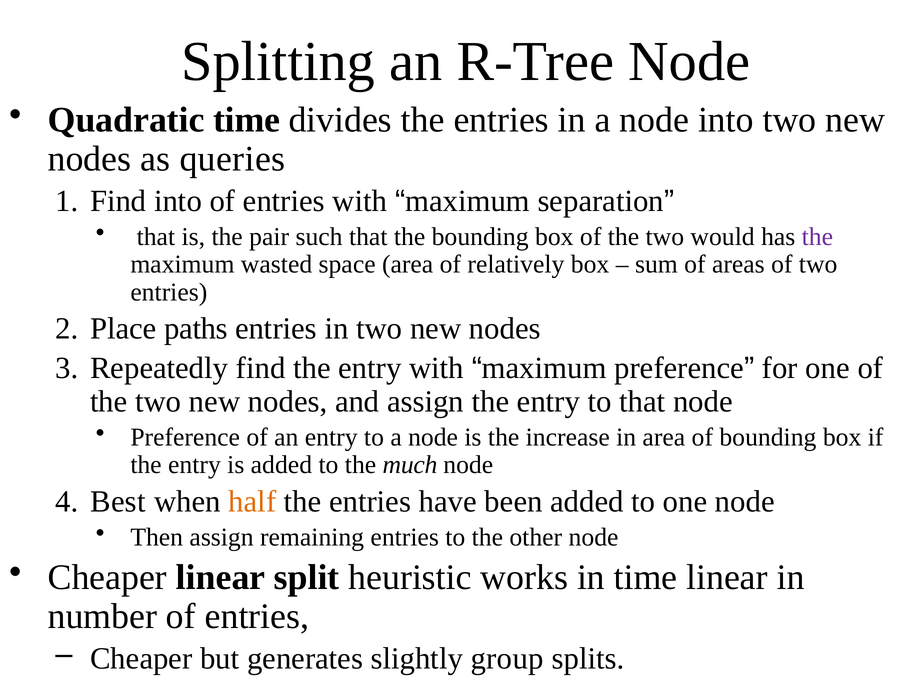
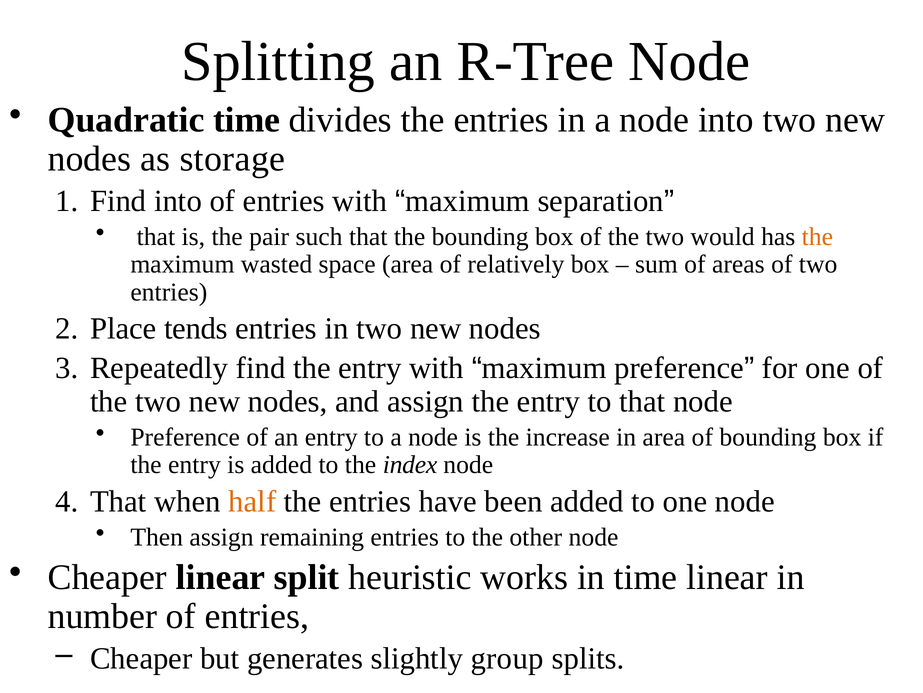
queries: queries -> storage
the at (817, 236) colour: purple -> orange
paths: paths -> tends
much: much -> index
Best at (118, 501): Best -> That
